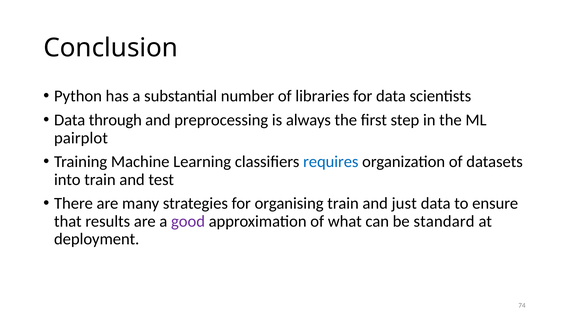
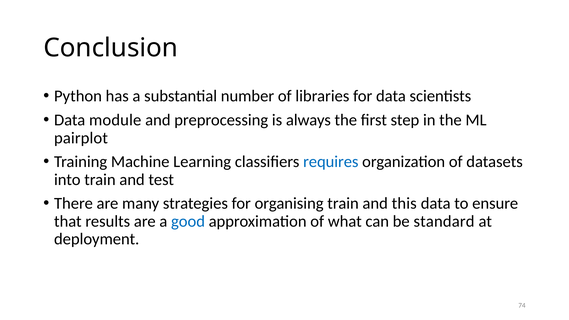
through: through -> module
just: just -> this
good colour: purple -> blue
